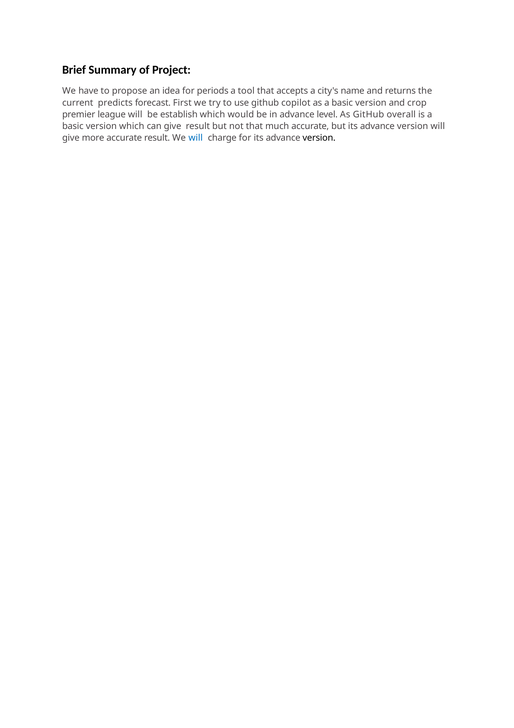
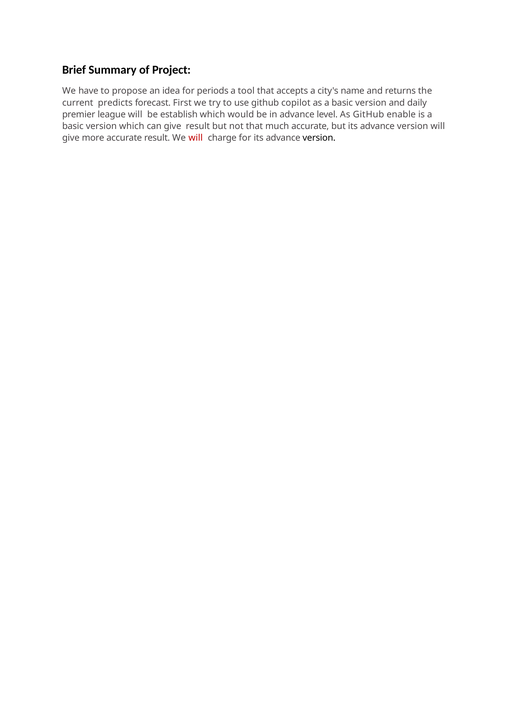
crop: crop -> daily
overall: overall -> enable
will at (196, 138) colour: blue -> red
